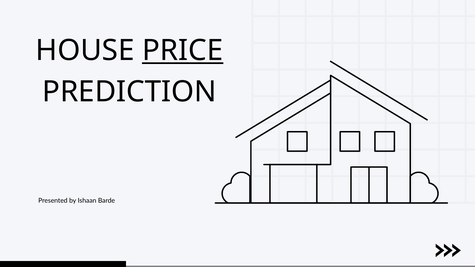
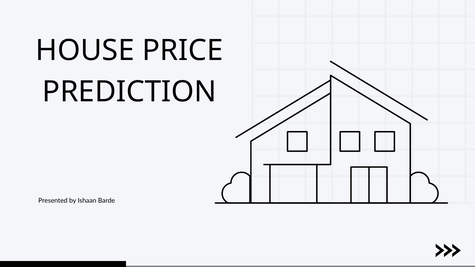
PRICE underline: present -> none
